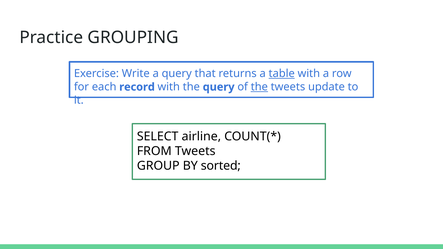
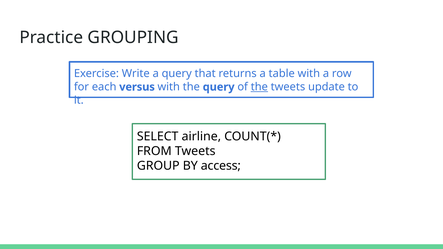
table underline: present -> none
record: record -> versus
sorted: sorted -> access
